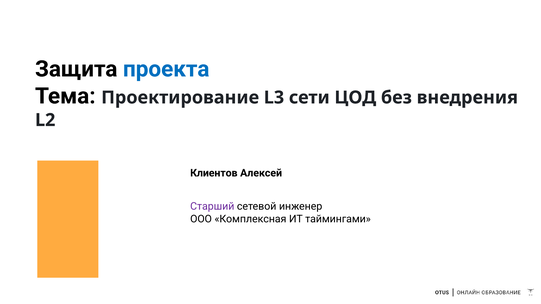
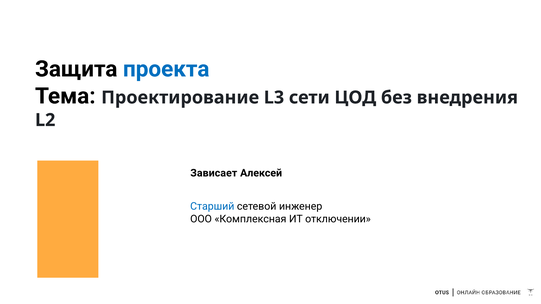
Клиентов: Клиентов -> Зависает
Старший colour: purple -> blue
таймингами: таймингами -> отключении
